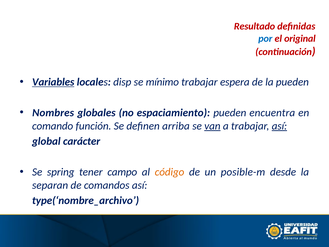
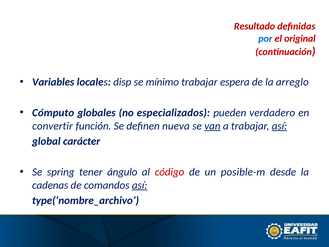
Variables underline: present -> none
la pueden: pueden -> arreglo
Nombres: Nombres -> Cómputo
espaciamiento: espaciamiento -> especializados
encuentra: encuentra -> verdadero
comando: comando -> convertir
arriba: arriba -> nueva
campo: campo -> ángulo
código colour: orange -> red
separan: separan -> cadenas
así at (140, 185) underline: none -> present
